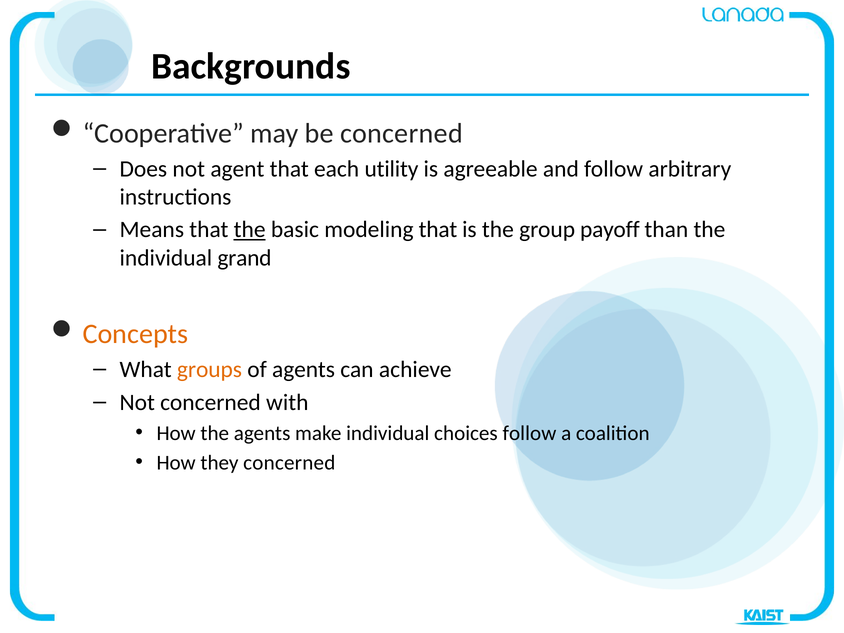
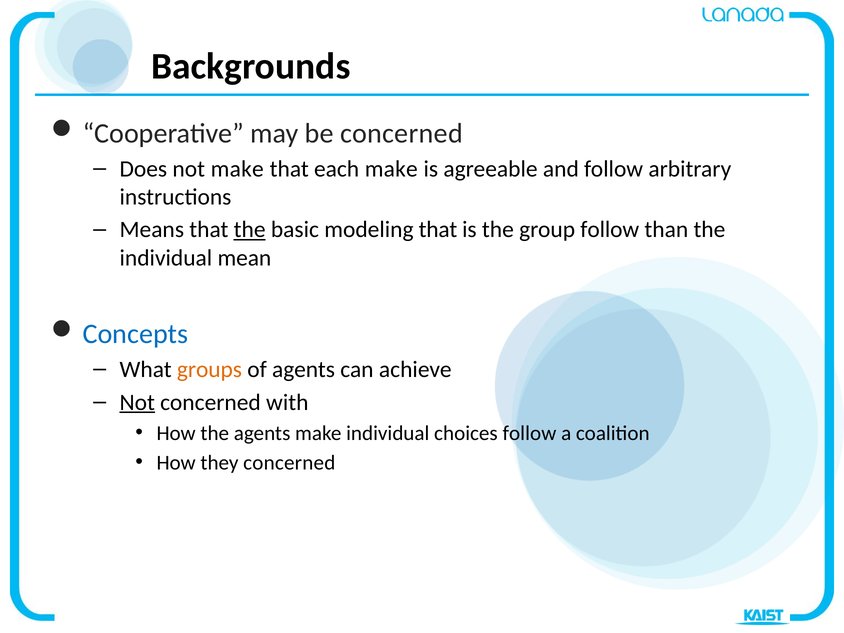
not agent: agent -> make
each utility: utility -> make
group payoff: payoff -> follow
grand: grand -> mean
Concepts colour: orange -> blue
Not at (137, 402) underline: none -> present
